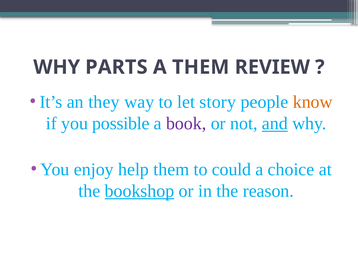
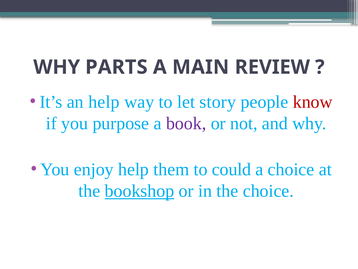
A THEM: THEM -> MAIN
an they: they -> help
know colour: orange -> red
possible: possible -> purpose
and underline: present -> none
the reason: reason -> choice
